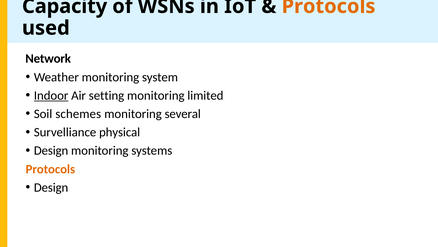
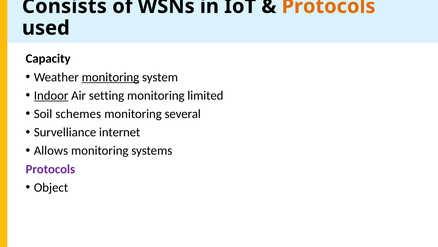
Capacity: Capacity -> Consists
Network: Network -> Capacity
monitoring at (110, 77) underline: none -> present
physical: physical -> internet
Design at (51, 150): Design -> Allows
Protocols at (50, 169) colour: orange -> purple
Design at (51, 187): Design -> Object
